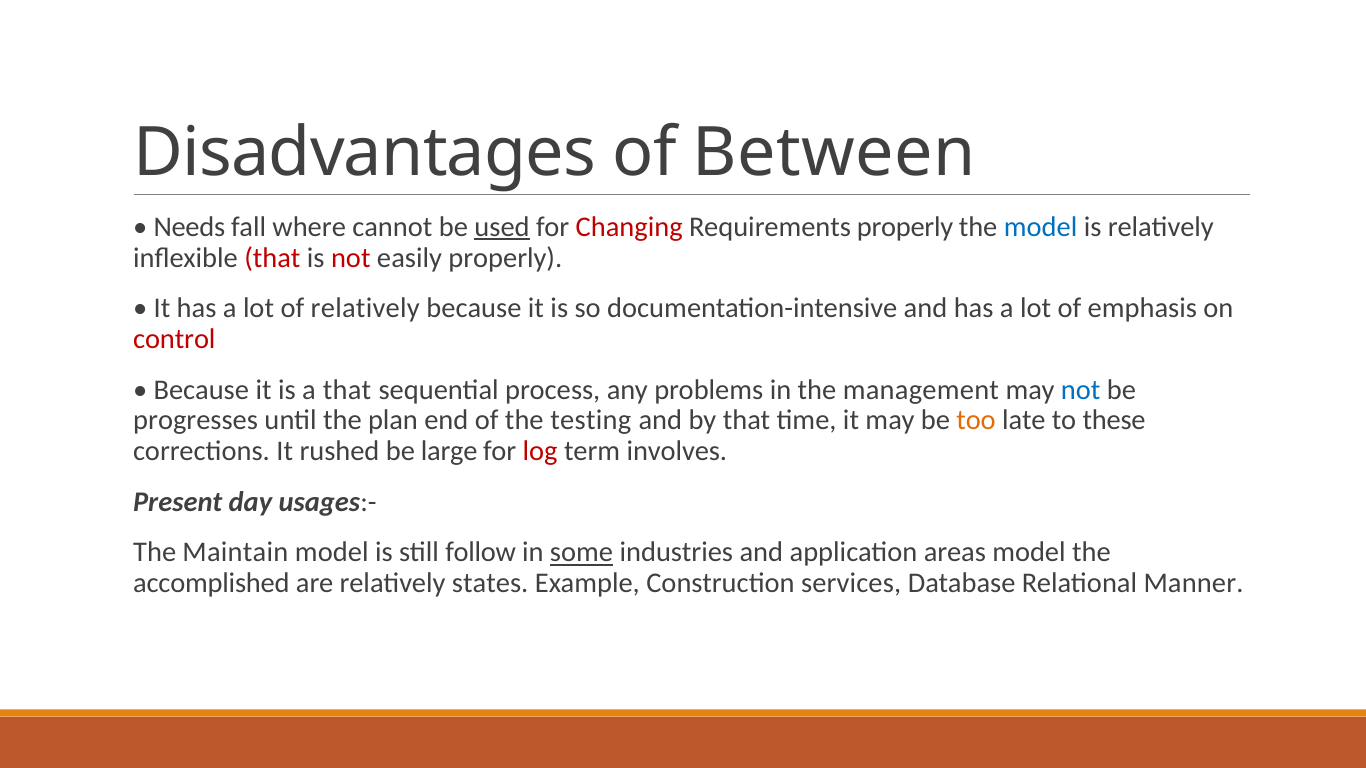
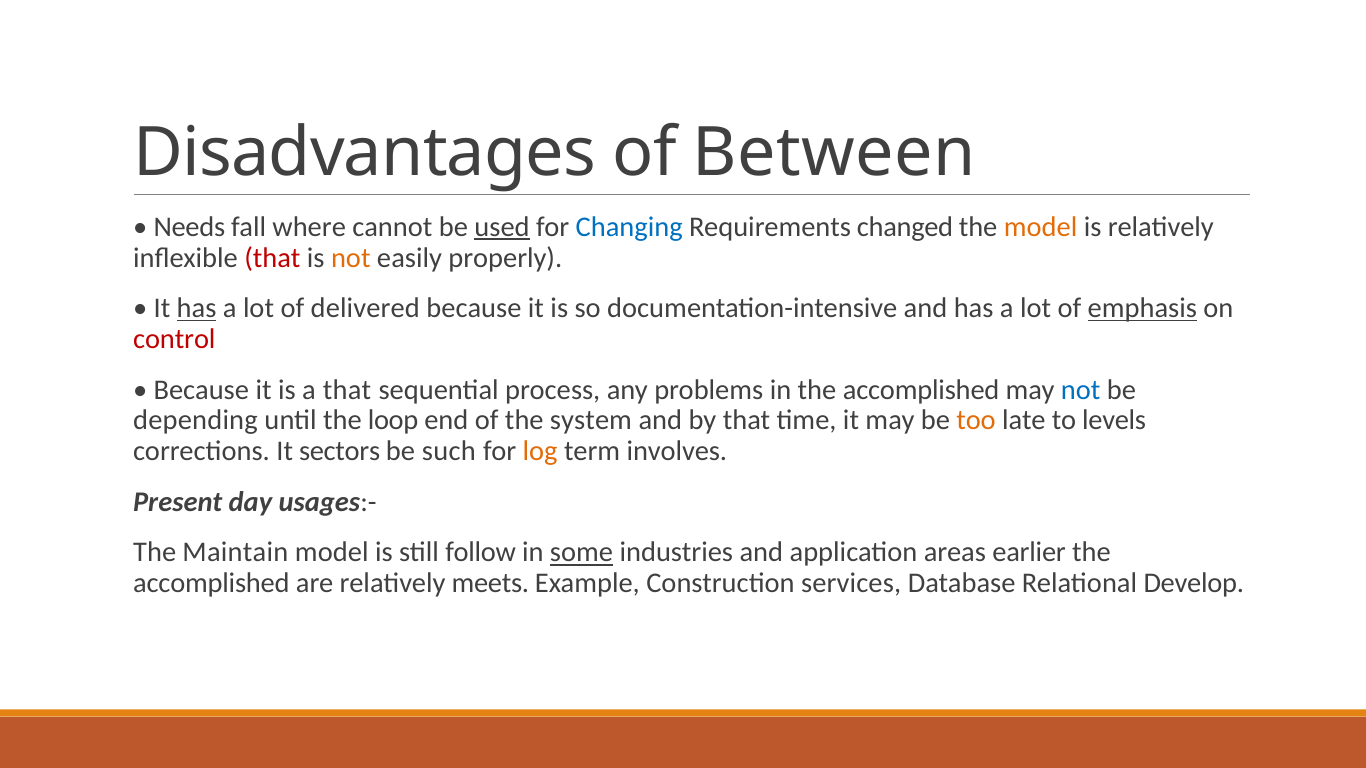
Changing colour: red -> blue
Requirements properly: properly -> changed
model at (1041, 227) colour: blue -> orange
not at (351, 258) colour: red -> orange
has at (197, 309) underline: none -> present
of relatively: relatively -> delivered
emphasis underline: none -> present
in the management: management -> accomplished
progresses: progresses -> depending
plan: plan -> loop
testing: testing -> system
these: these -> levels
rushed: rushed -> sectors
large: large -> such
log colour: red -> orange
areas model: model -> earlier
states: states -> meets
Manner: Manner -> Develop
